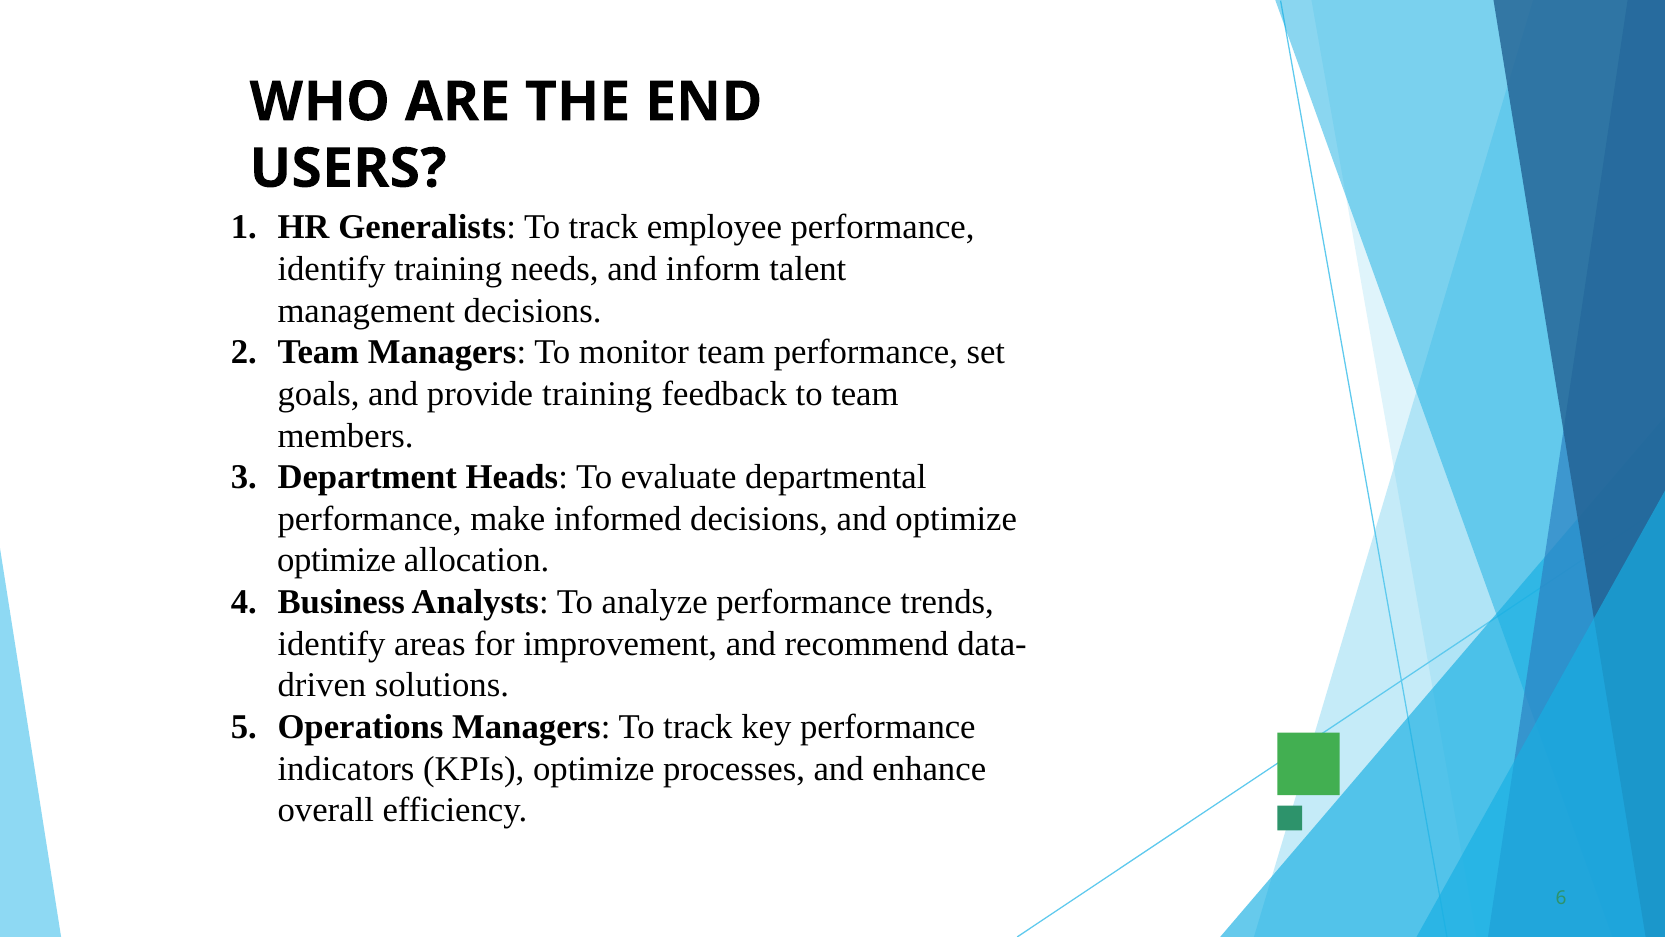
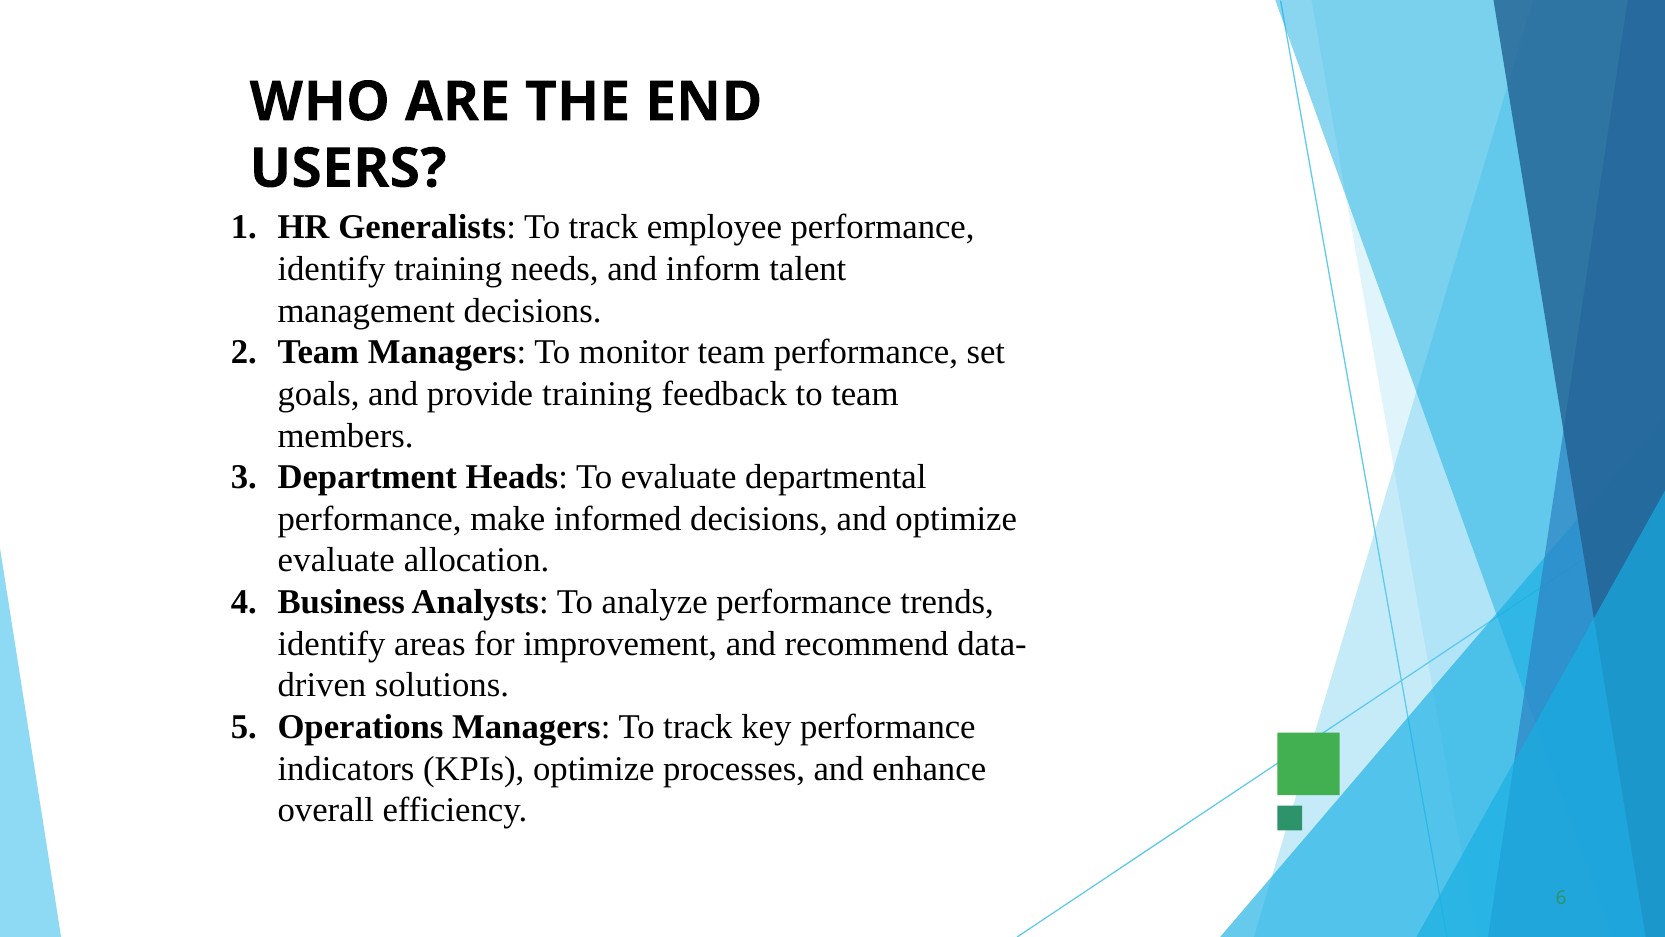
optimize at (337, 560): optimize -> evaluate
